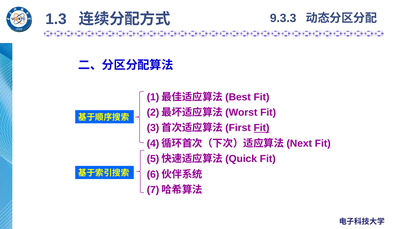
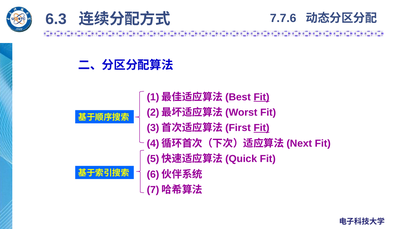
1.3: 1.3 -> 6.3
9.3.3: 9.3.3 -> 7.7.6
Fit at (262, 97) underline: none -> present
